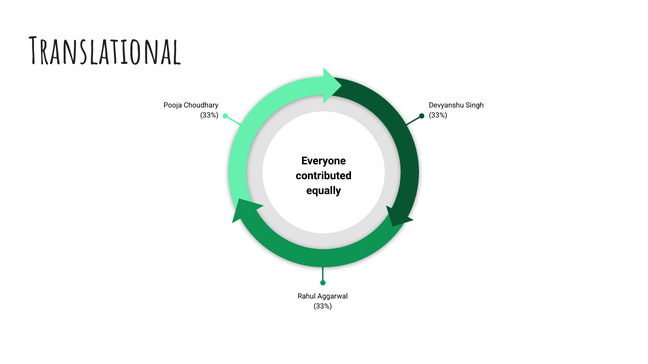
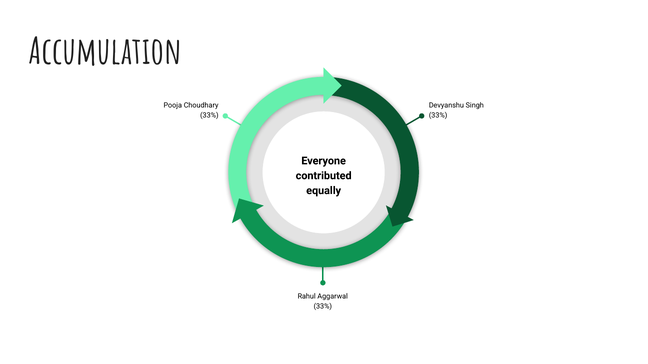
Translational: Translational -> Accumulation
